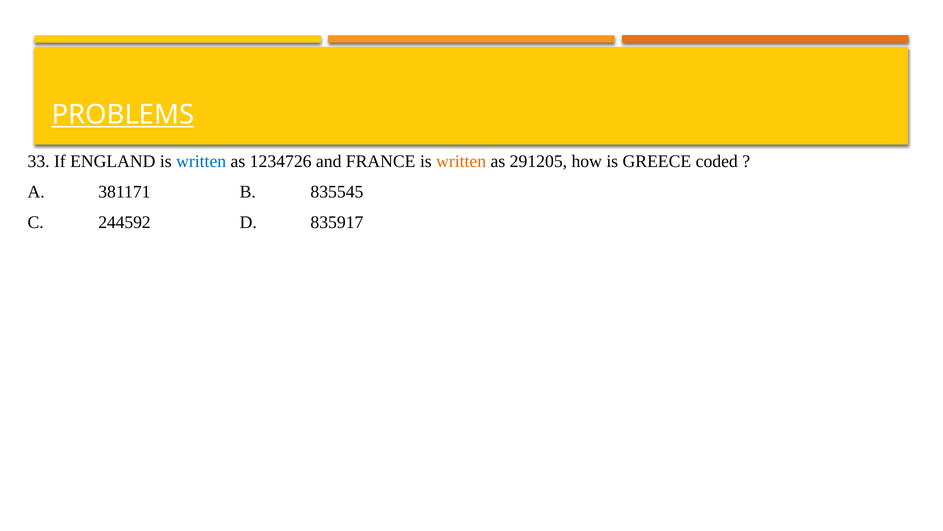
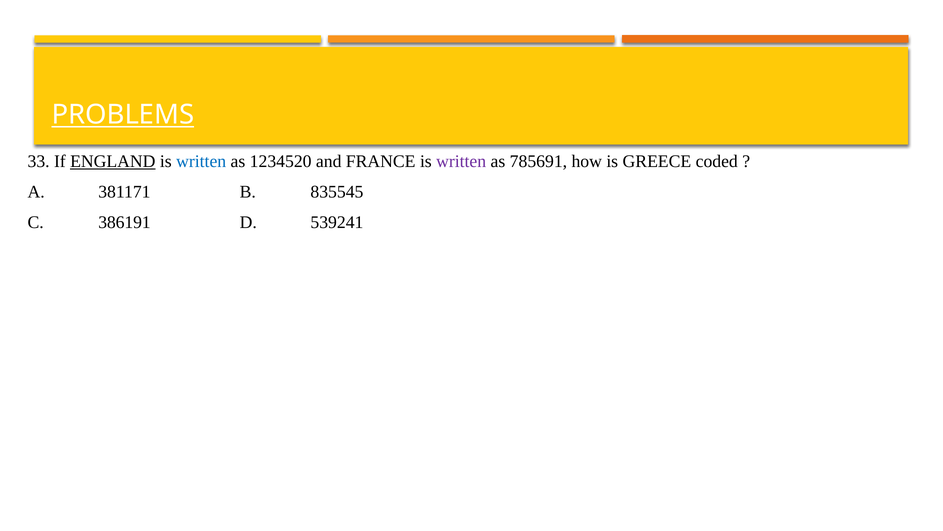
ENGLAND underline: none -> present
1234726: 1234726 -> 1234520
written at (461, 161) colour: orange -> purple
291205: 291205 -> 785691
244592: 244592 -> 386191
835917: 835917 -> 539241
